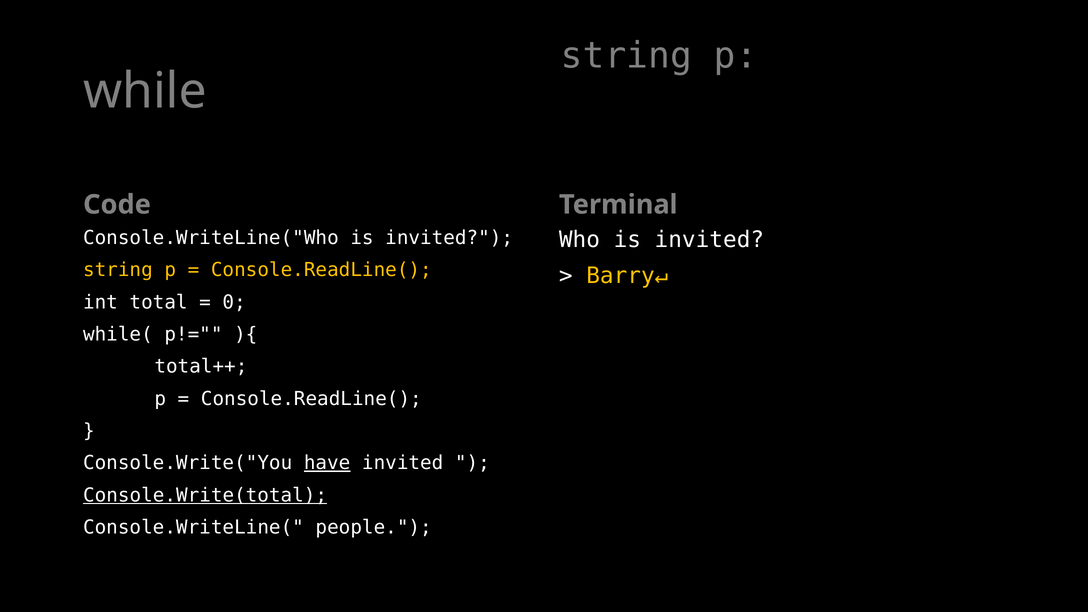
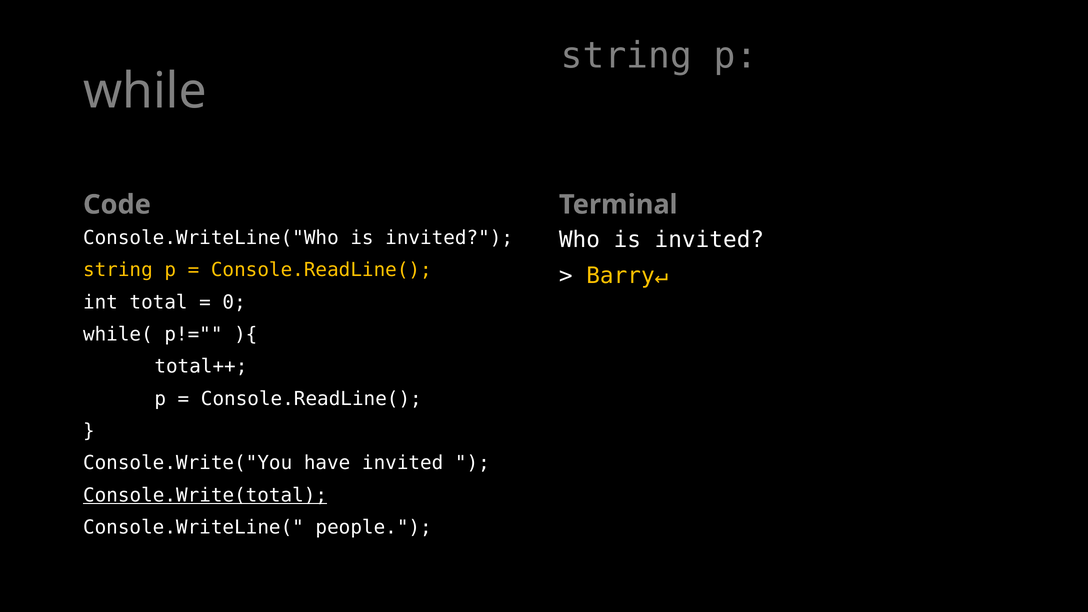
have underline: present -> none
